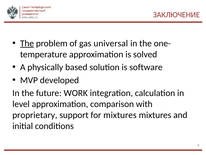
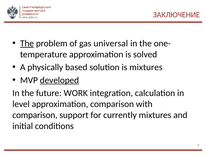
is software: software -> mixtures
developed underline: none -> present
proprietary at (35, 115): proprietary -> comparison
for mixtures: mixtures -> currently
